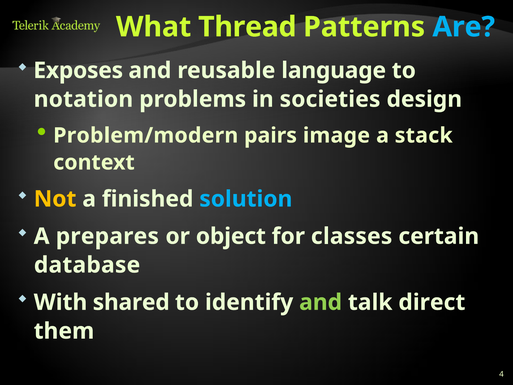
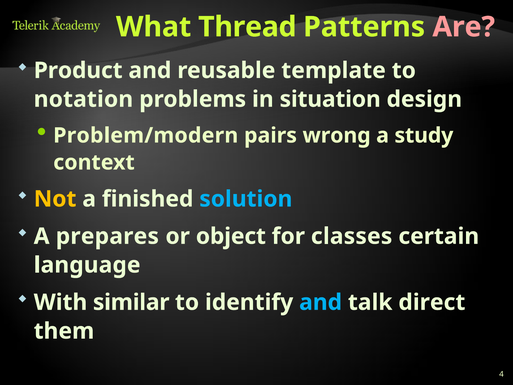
Are colour: light blue -> pink
Exposes: Exposes -> Product
language: language -> template
societies: societies -> situation
image: image -> wrong
stack: stack -> study
database: database -> language
shared: shared -> similar
and at (321, 302) colour: light green -> light blue
